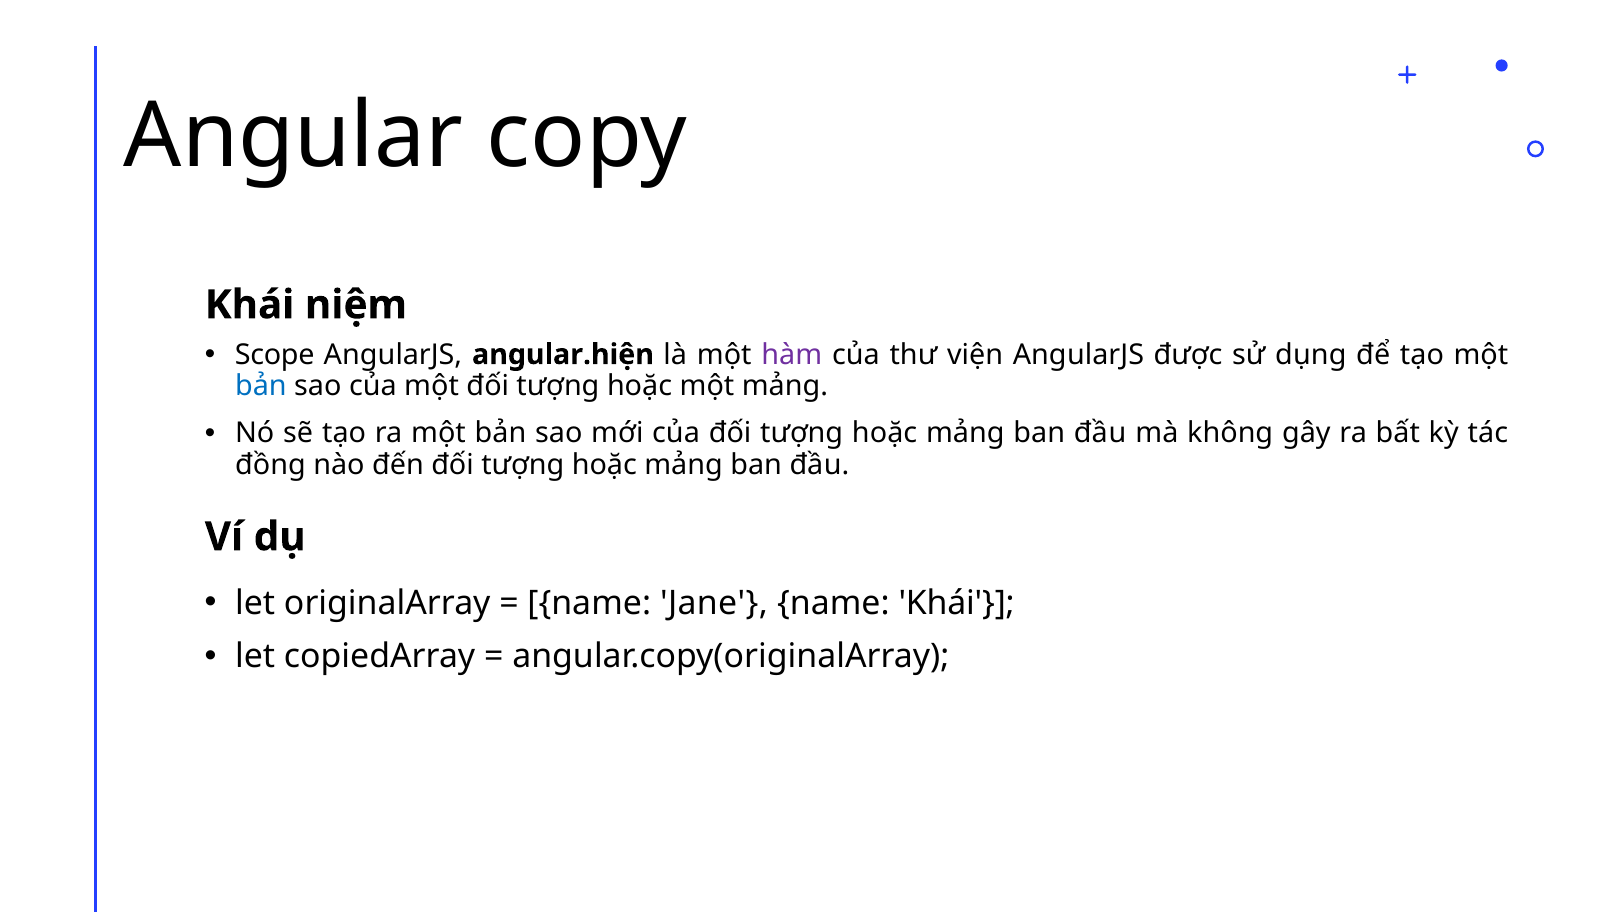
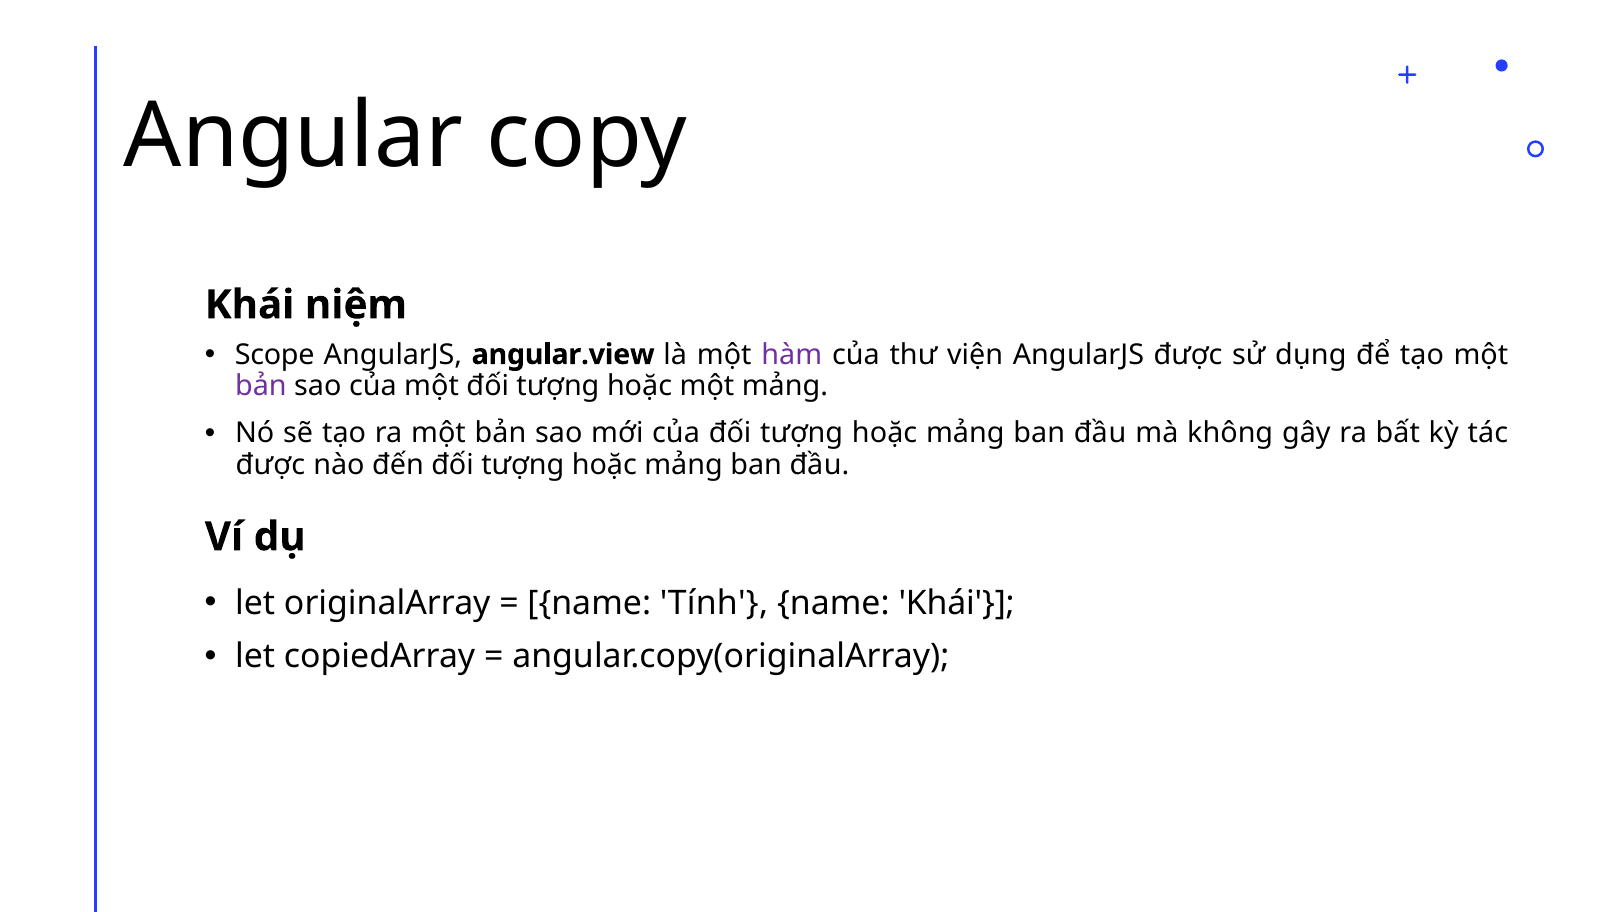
angular.hiện: angular.hiện -> angular.view
bản at (261, 386) colour: blue -> purple
đồng at (270, 465): đồng -> được
Jane: Jane -> Tính
